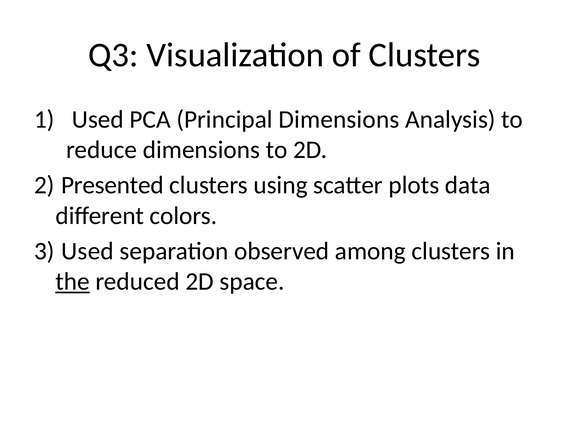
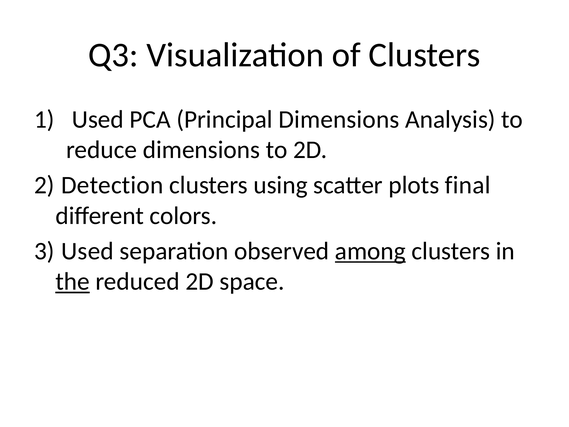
Presented: Presented -> Detection
data: data -> final
among underline: none -> present
